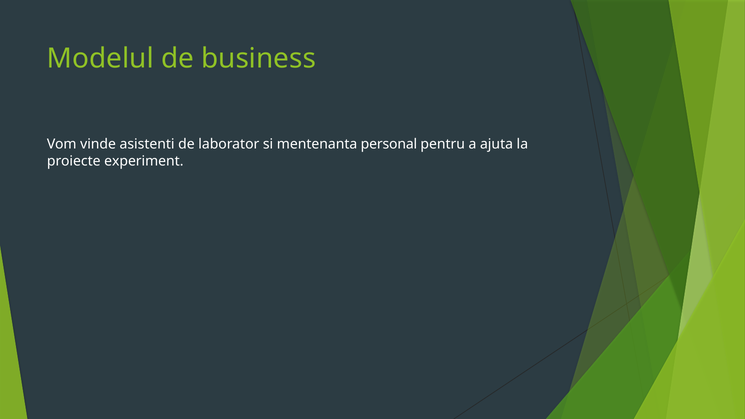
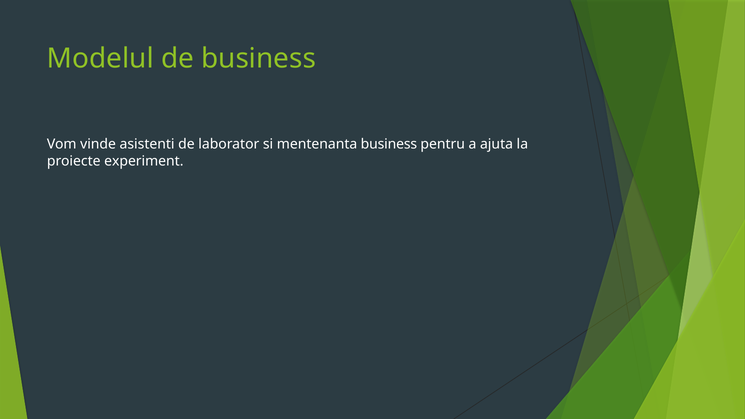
mentenanta personal: personal -> business
